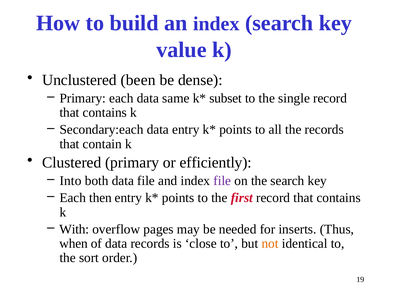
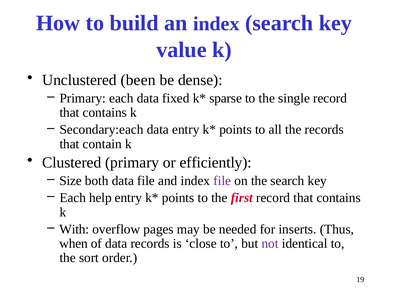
same: same -> fixed
subset: subset -> sparse
Into: Into -> Size
then: then -> help
not colour: orange -> purple
